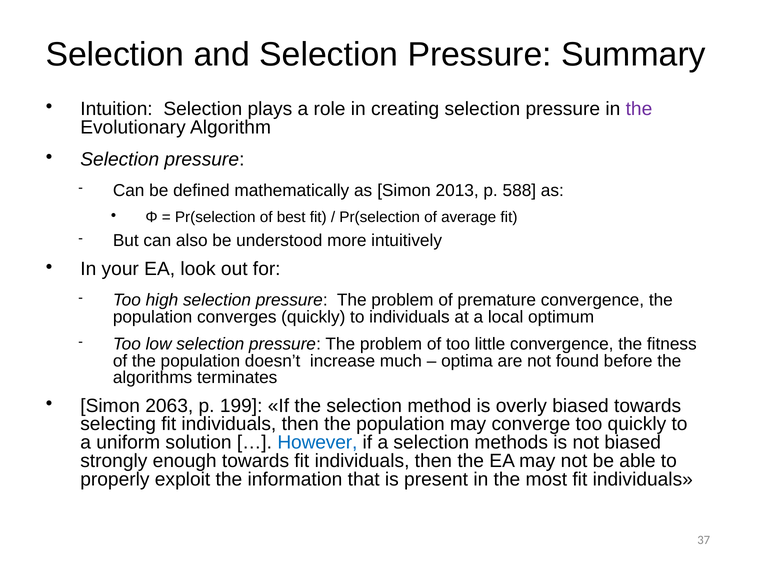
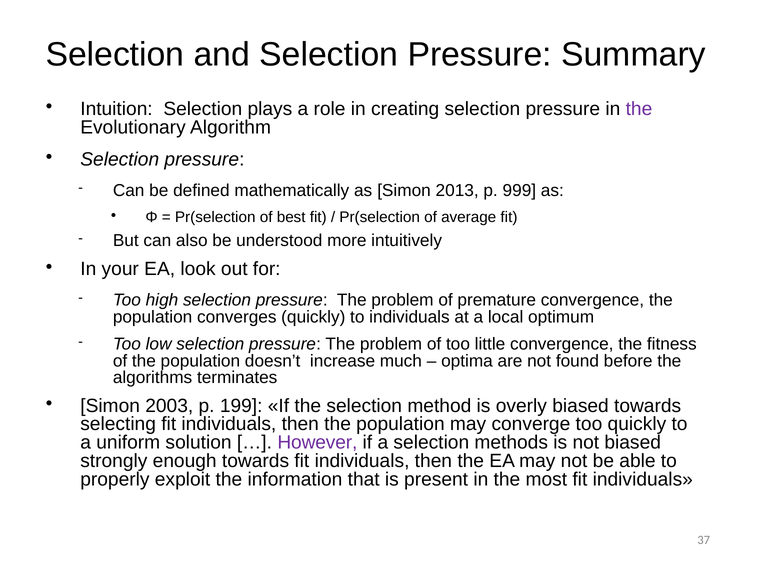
588: 588 -> 999
2063: 2063 -> 2003
However colour: blue -> purple
